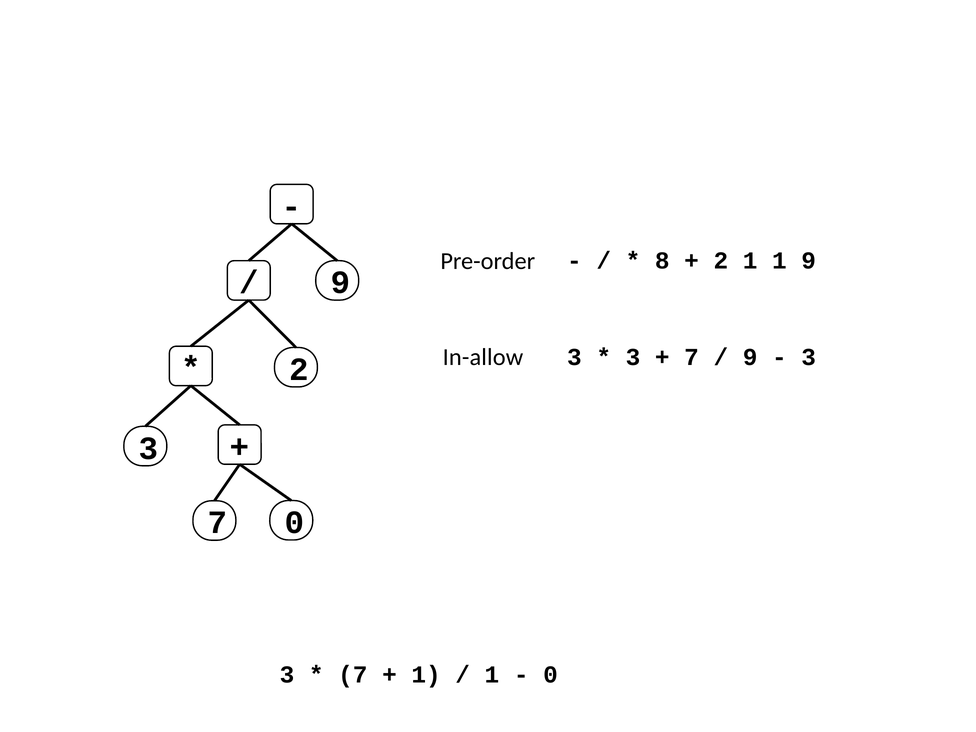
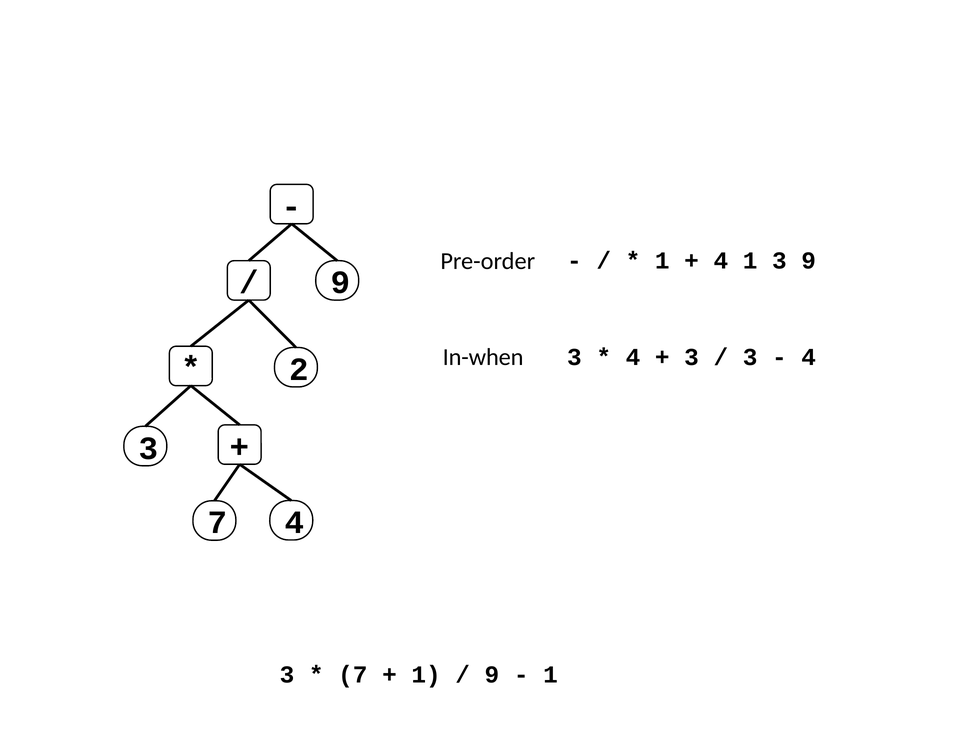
8 at (662, 261): 8 -> 1
2 at (721, 261): 2 -> 4
1 1: 1 -> 3
In-allow: In-allow -> In-when
3 at (633, 357): 3 -> 4
7 at (692, 357): 7 -> 3
9 at (750, 357): 9 -> 3
3 at (809, 357): 3 -> 4
7 0: 0 -> 4
1 at (492, 675): 1 -> 9
0 at (550, 675): 0 -> 1
